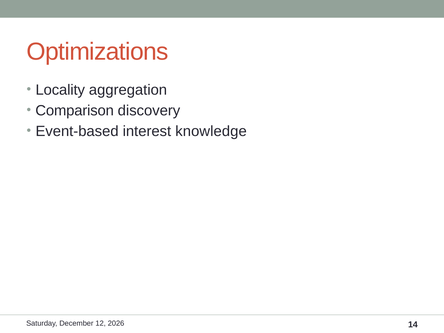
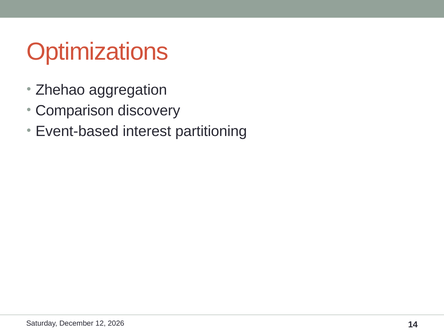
Locality: Locality -> Zhehao
knowledge: knowledge -> partitioning
